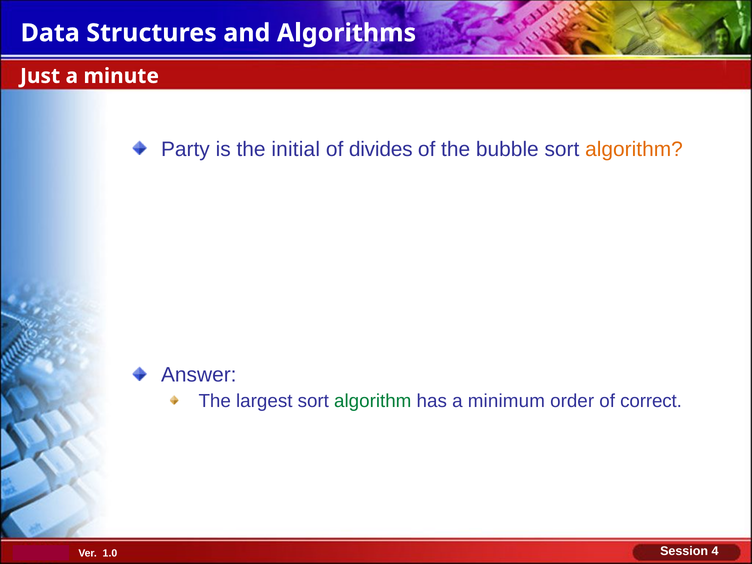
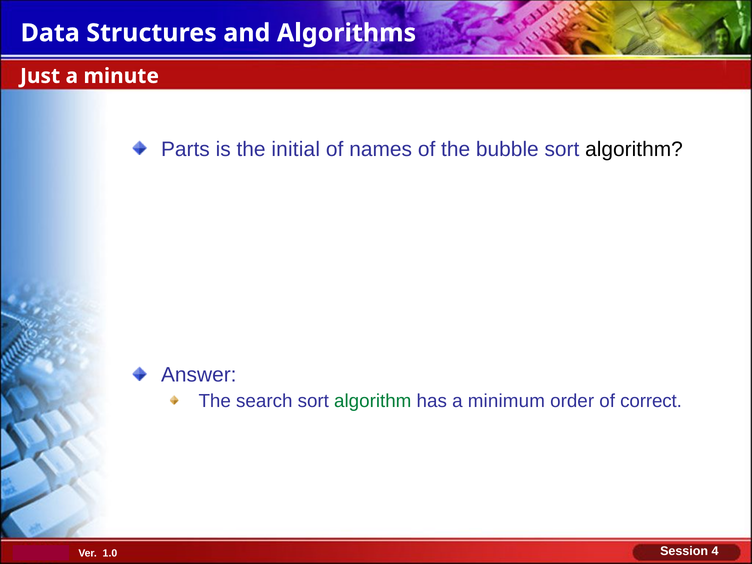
Party: Party -> Parts
divides: divides -> names
algorithm at (634, 149) colour: orange -> black
largest: largest -> search
